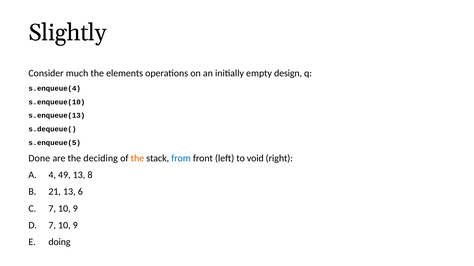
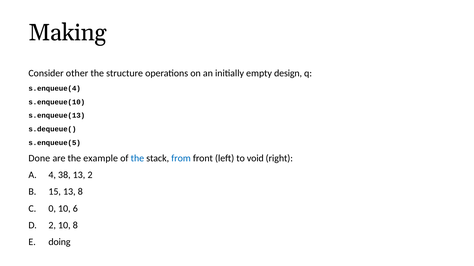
Slightly: Slightly -> Making
much: much -> other
elements: elements -> structure
deciding: deciding -> example
the at (137, 159) colour: orange -> blue
49: 49 -> 38
13 8: 8 -> 2
21: 21 -> 15
13 6: 6 -> 8
7 at (52, 209): 7 -> 0
9 at (75, 209): 9 -> 6
7 at (52, 226): 7 -> 2
9 at (75, 226): 9 -> 8
